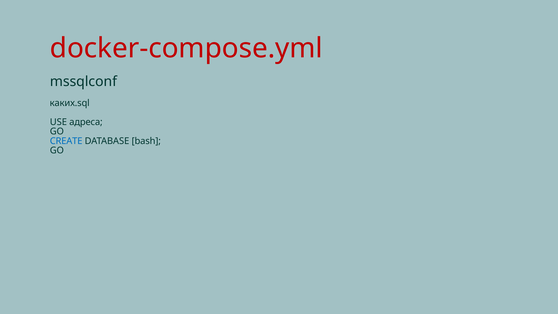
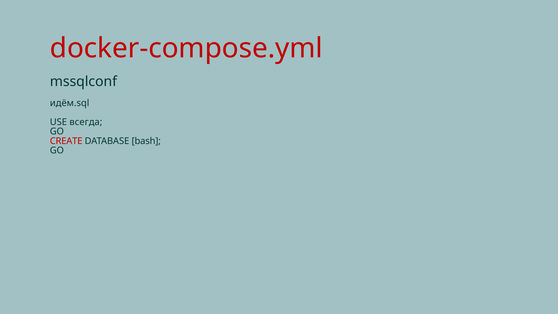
каких.sql: каких.sql -> идём.sql
адреса: адреса -> всегда
CREATE colour: blue -> red
